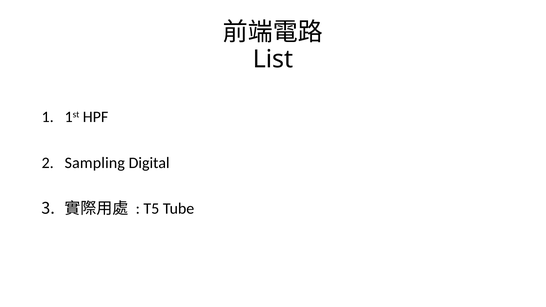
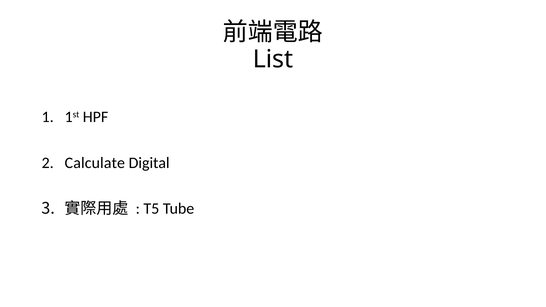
Sampling: Sampling -> Calculate
